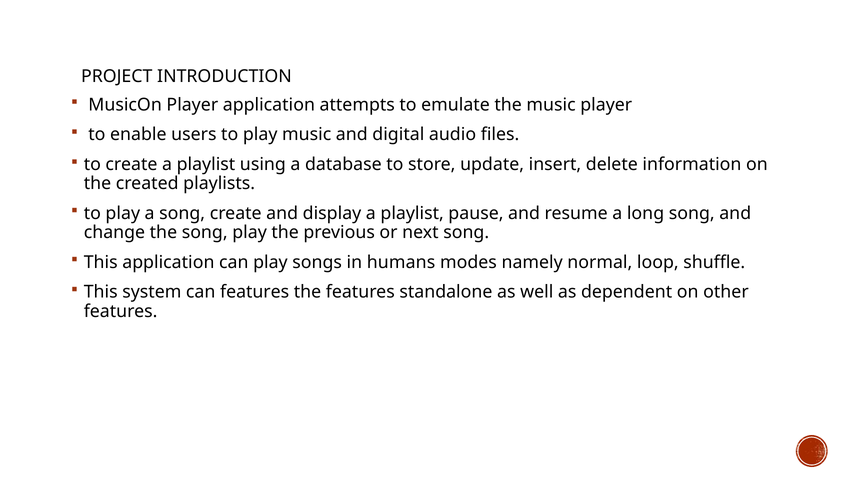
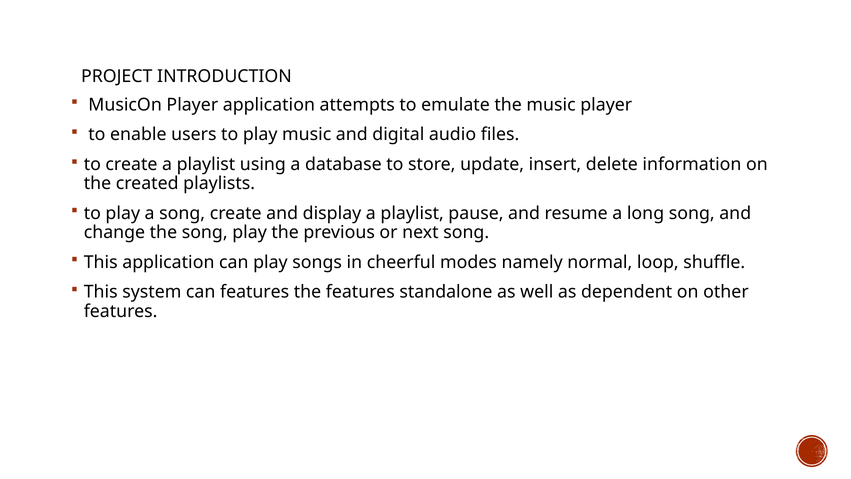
humans: humans -> cheerful
